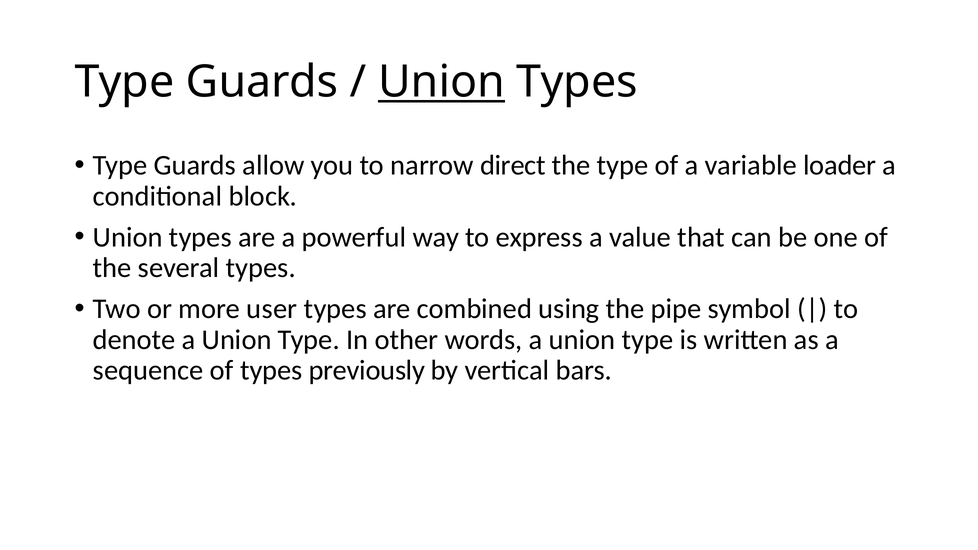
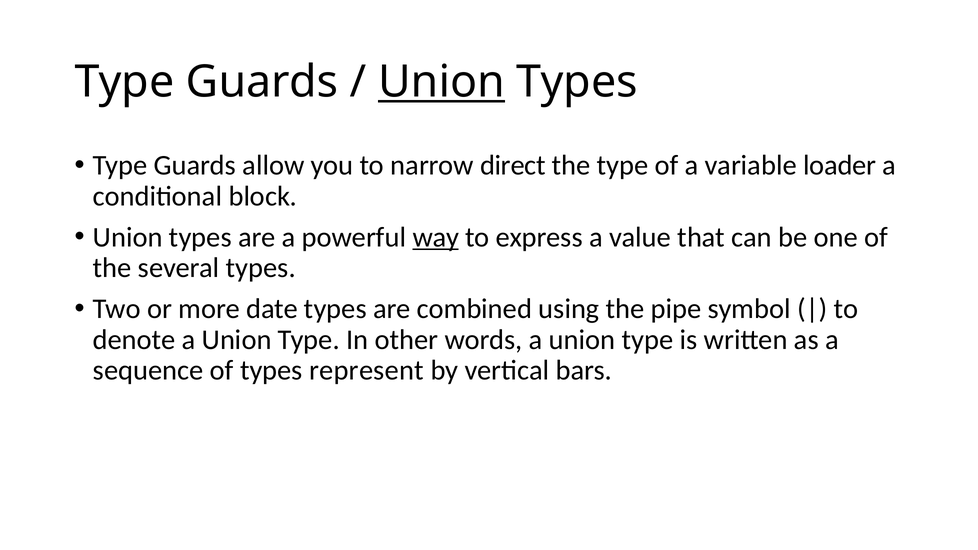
way underline: none -> present
user: user -> date
previously: previously -> represent
